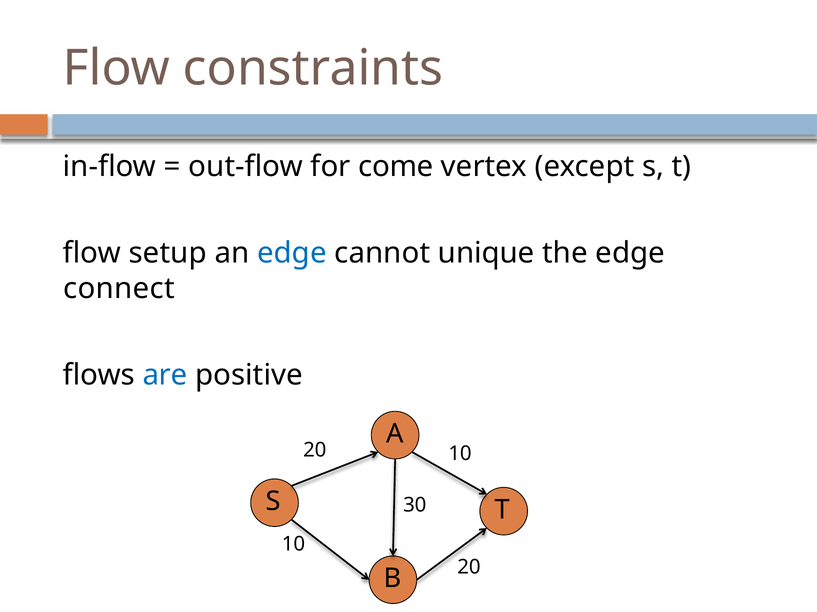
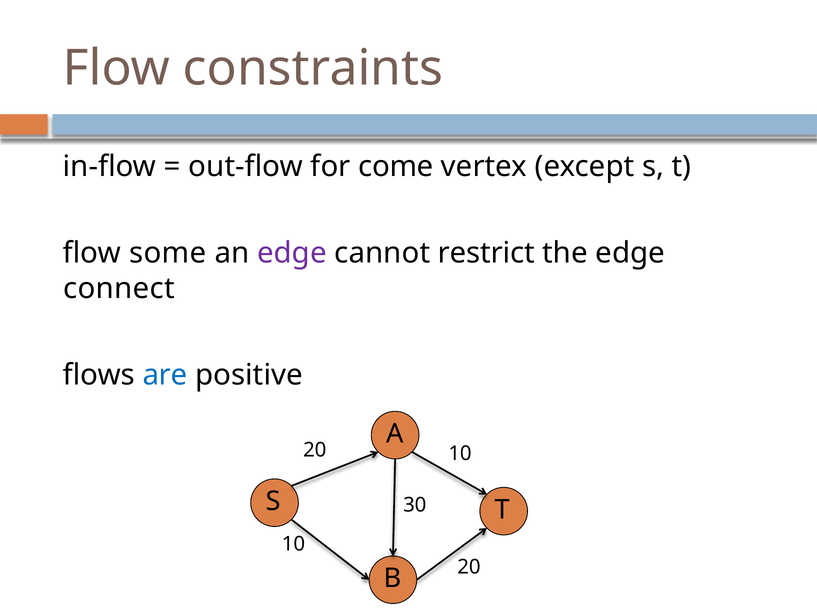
setup: setup -> some
edge at (292, 253) colour: blue -> purple
unique: unique -> restrict
